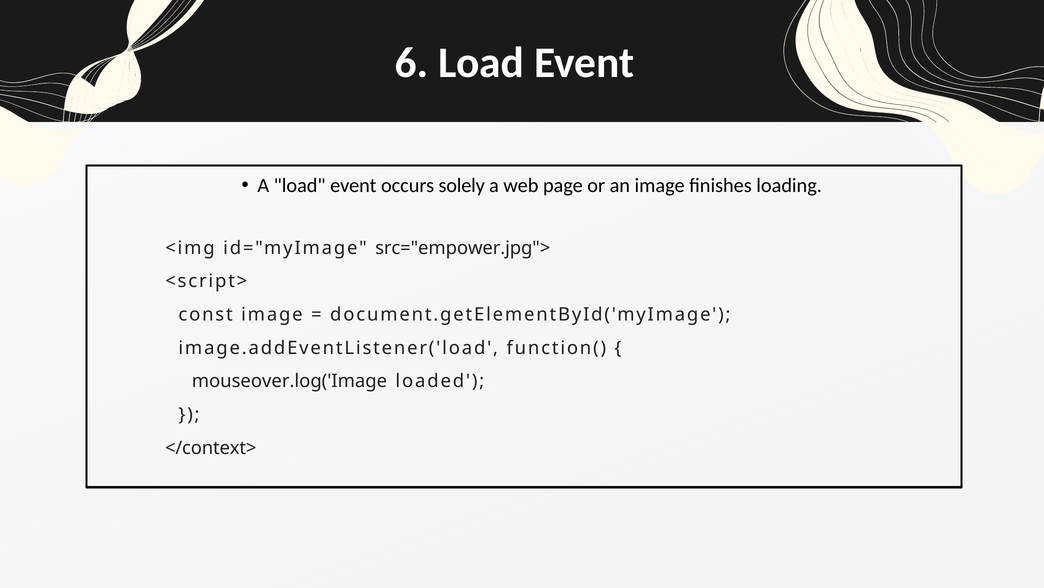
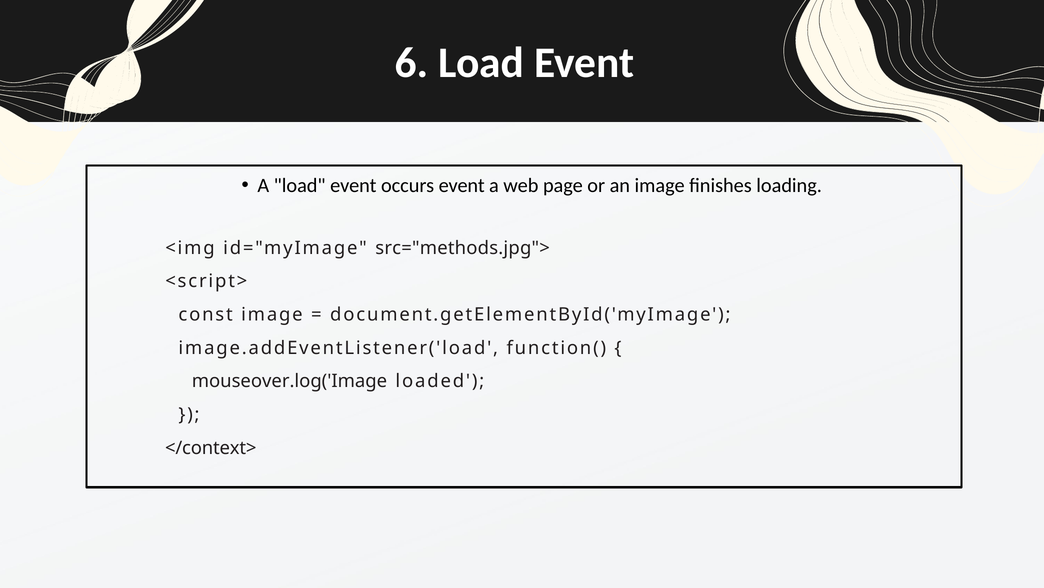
occurs solely: solely -> event
src="empower.jpg">: src="empower.jpg"> -> src="methods.jpg">
